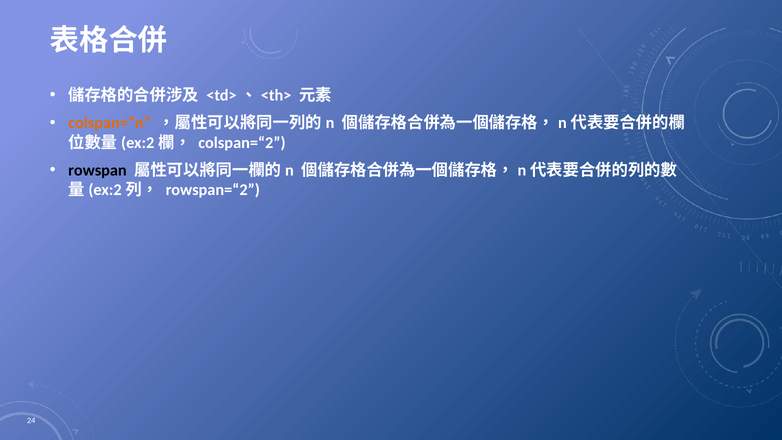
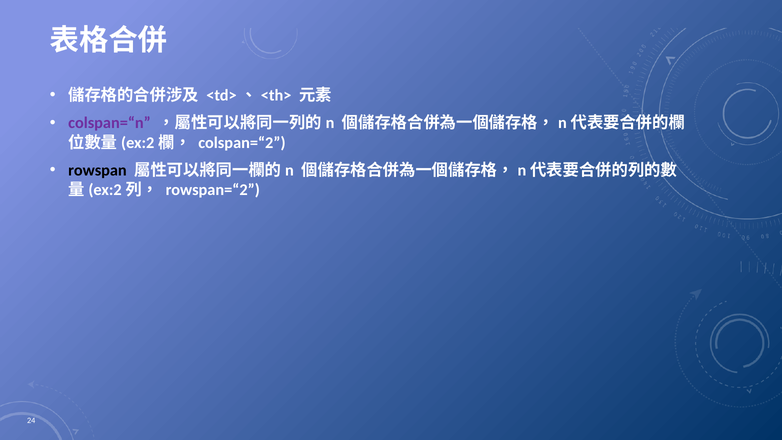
colspan=“n colour: orange -> purple
